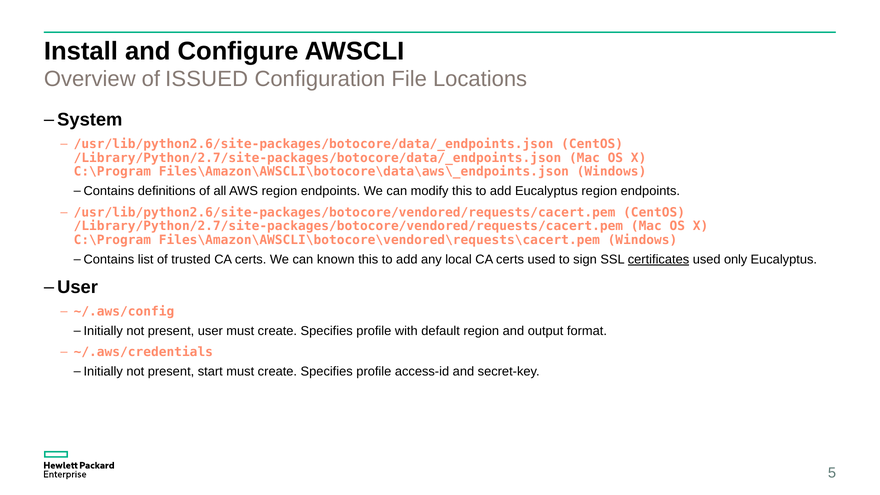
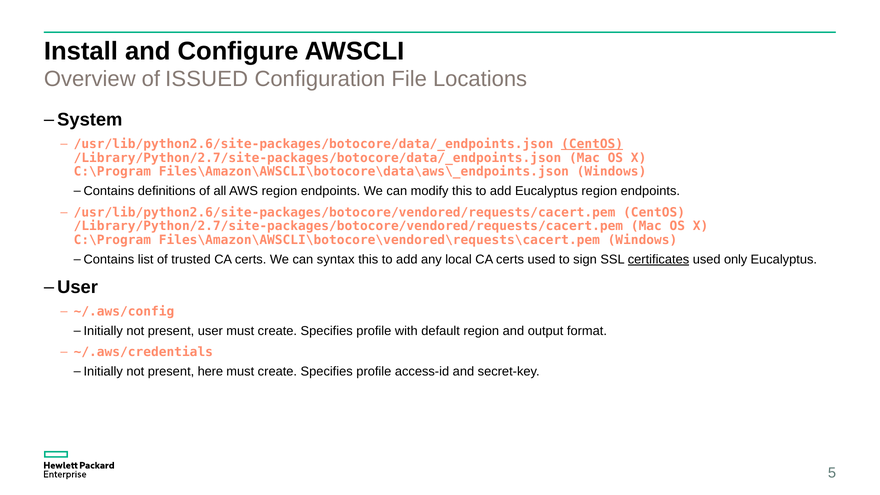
CentOS at (592, 144) underline: none -> present
known: known -> syntax
start: start -> here
